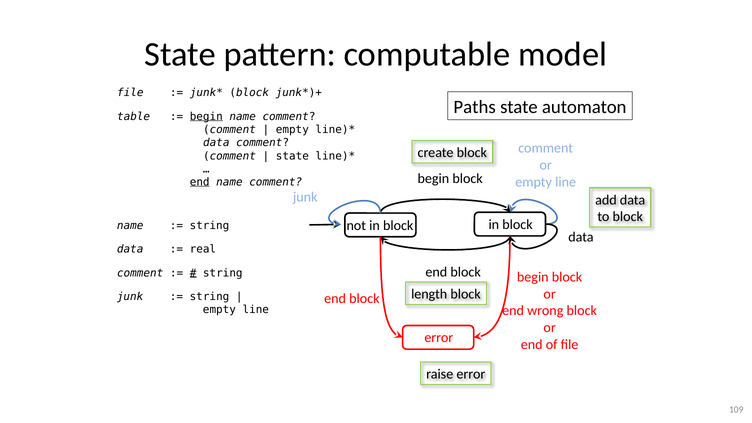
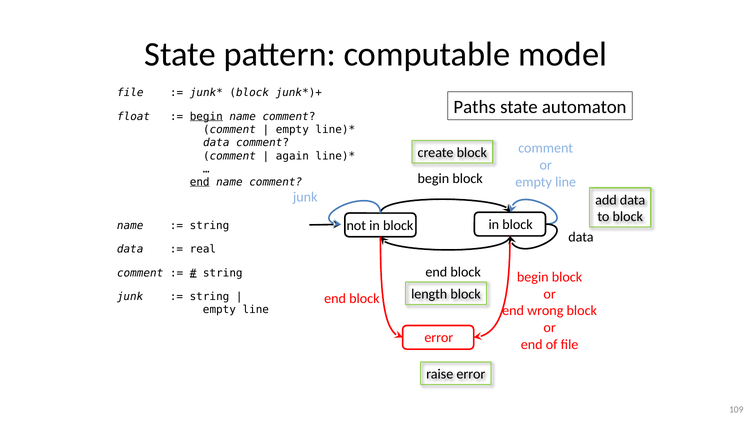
table: table -> float
state at (292, 156): state -> again
